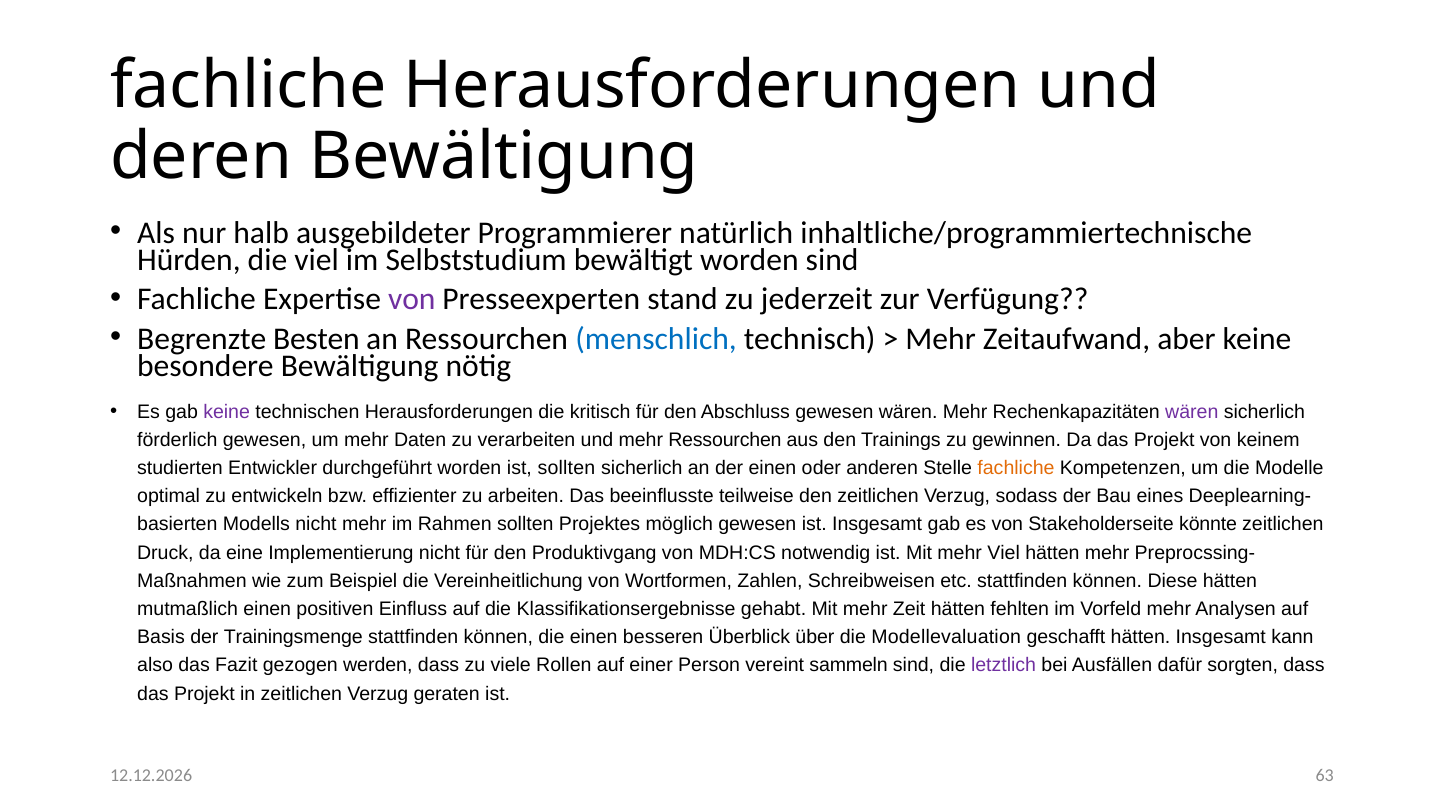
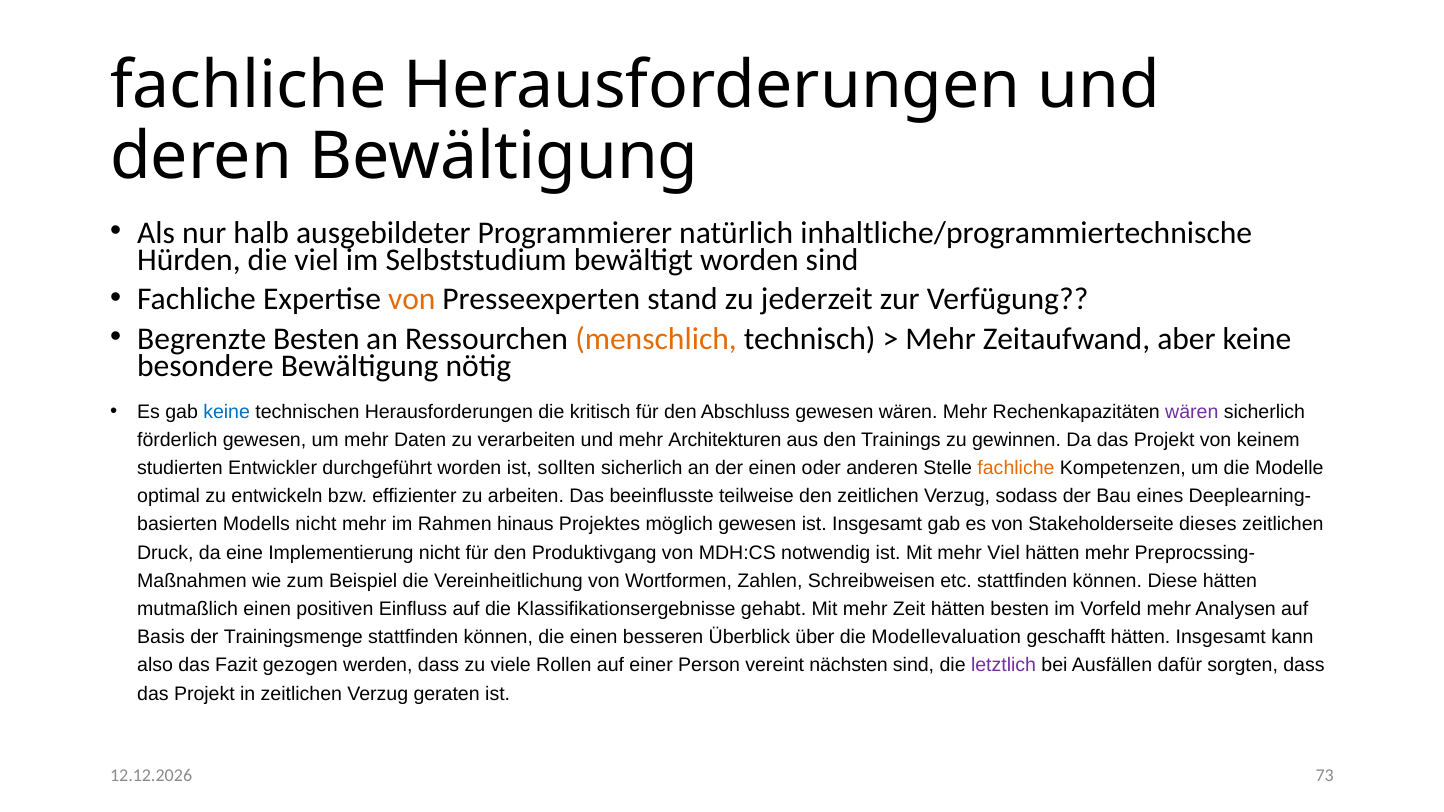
von at (412, 300) colour: purple -> orange
menschlich colour: blue -> orange
keine at (227, 412) colour: purple -> blue
mehr Ressourchen: Ressourchen -> Architekturen
Rahmen sollten: sollten -> hinaus
könnte: könnte -> dieses
hätten fehlten: fehlten -> besten
sammeln: sammeln -> nächsten
63: 63 -> 73
